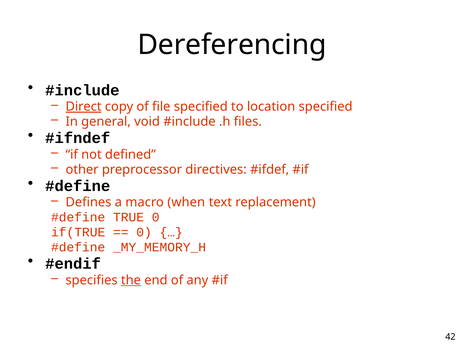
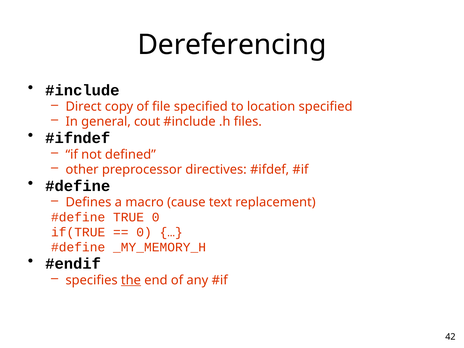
Direct underline: present -> none
void: void -> cout
when: when -> cause
